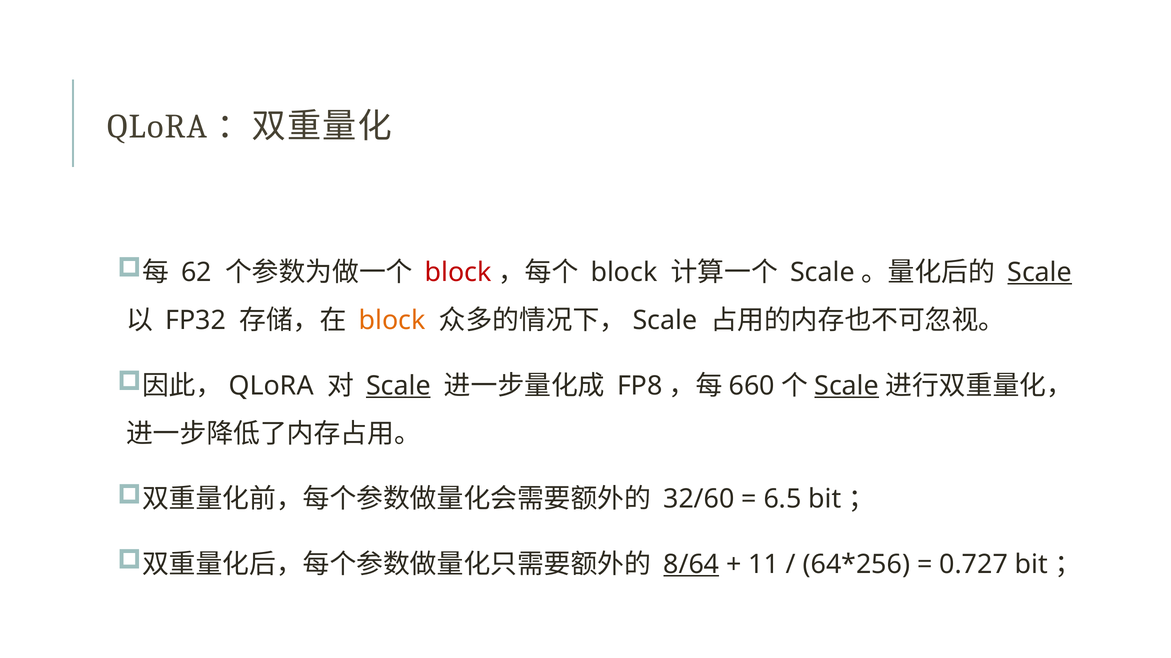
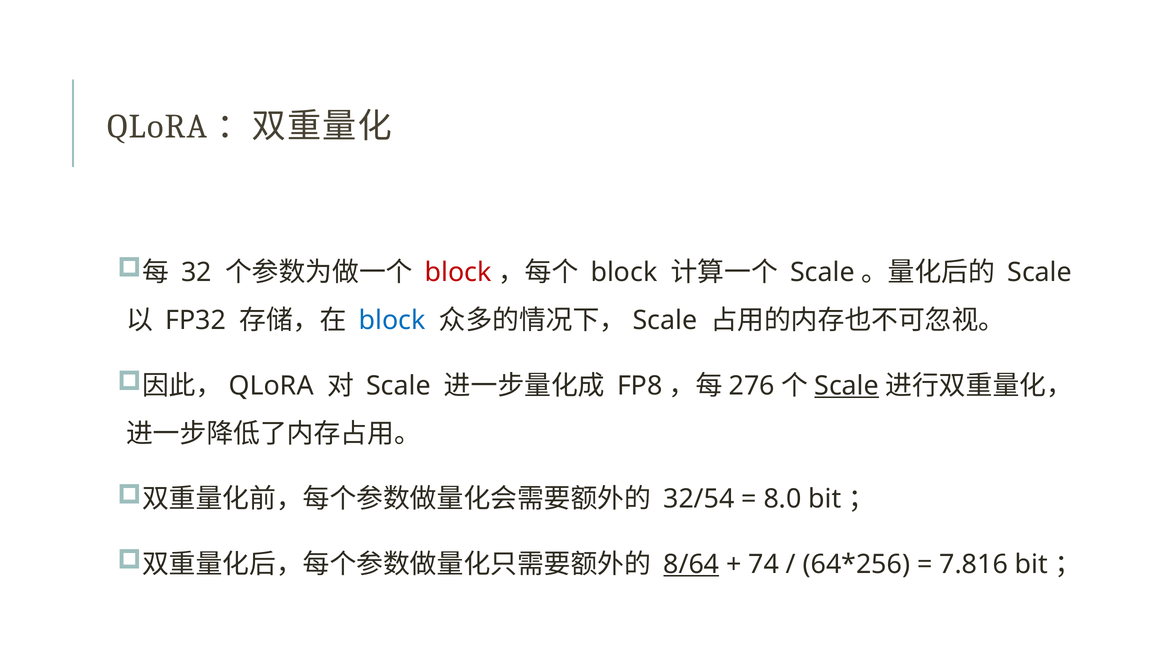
62: 62 -> 32
Scale at (1040, 273) underline: present -> none
block at (392, 321) colour: orange -> blue
Scale at (398, 386) underline: present -> none
660: 660 -> 276
32/60: 32/60 -> 32/54
6.5: 6.5 -> 8.0
11: 11 -> 74
0.727: 0.727 -> 7.816
